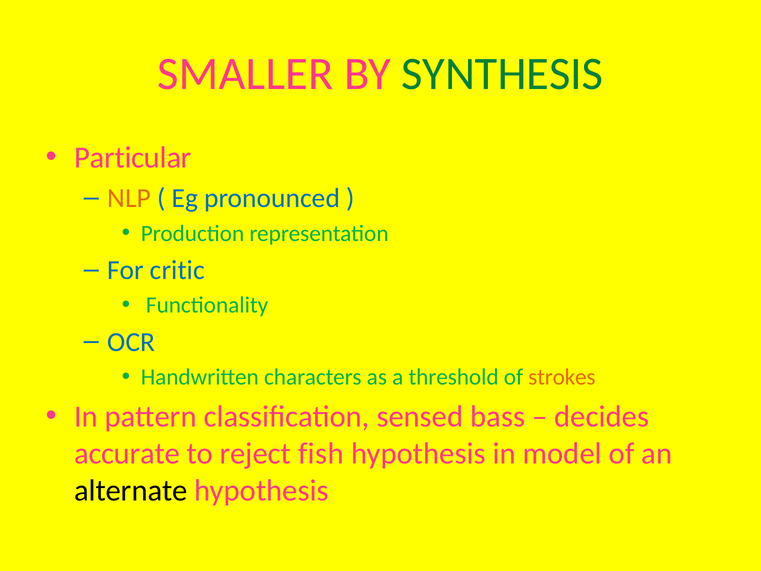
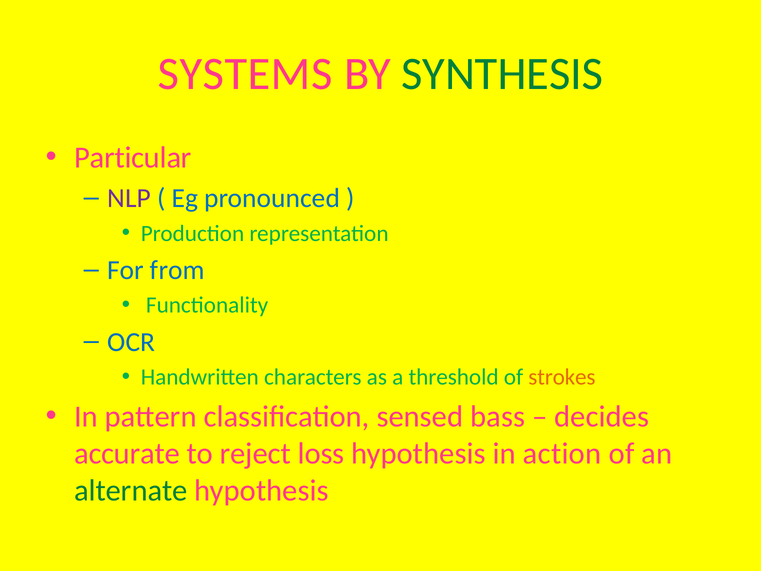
SMALLER: SMALLER -> SYSTEMS
NLP colour: orange -> purple
critic: critic -> from
fish: fish -> loss
model: model -> action
alternate colour: black -> green
